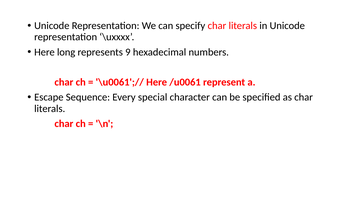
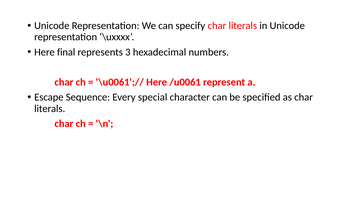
long: long -> final
9: 9 -> 3
